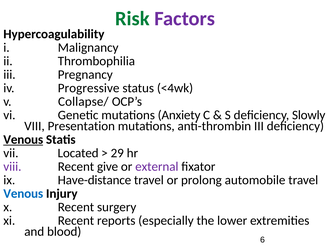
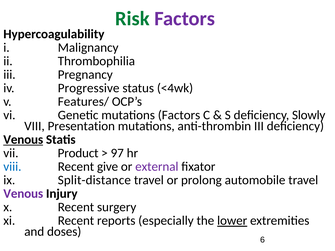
Collapse/: Collapse/ -> Features/
mutations Anxiety: Anxiety -> Factors
Located: Located -> Product
29: 29 -> 97
viii at (12, 167) colour: purple -> blue
Have-distance: Have-distance -> Split-distance
Venous at (23, 194) colour: blue -> purple
lower underline: none -> present
blood: blood -> doses
